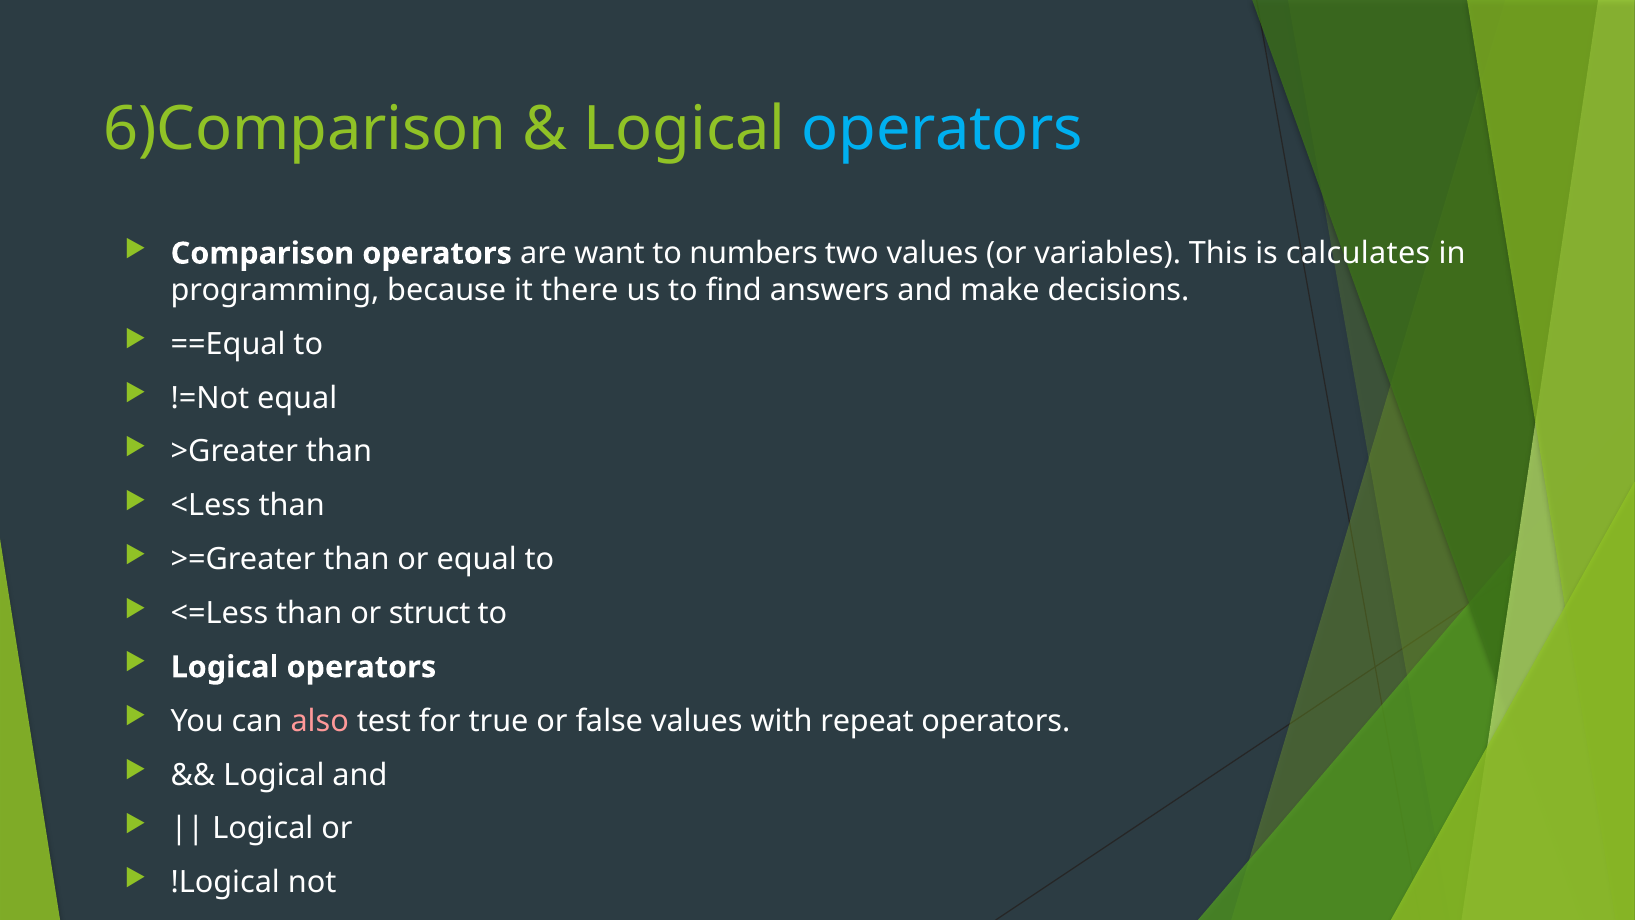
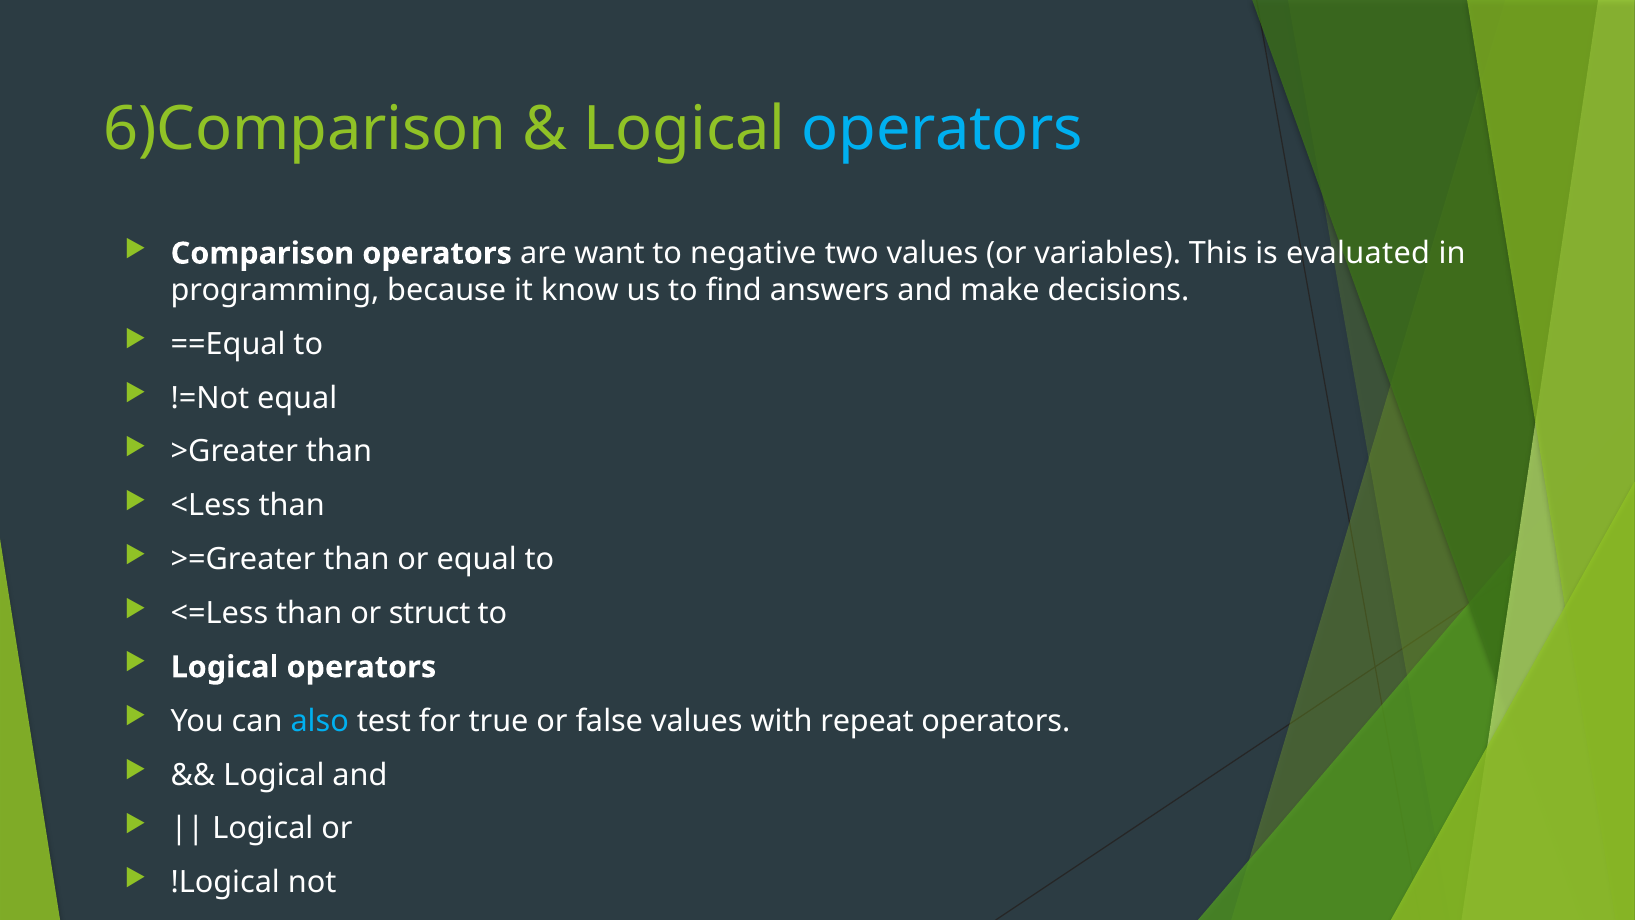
numbers: numbers -> negative
calculates: calculates -> evaluated
there: there -> know
also colour: pink -> light blue
